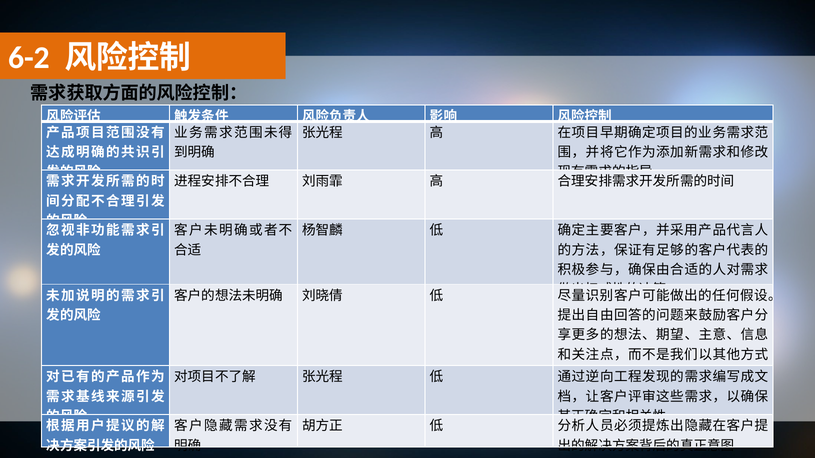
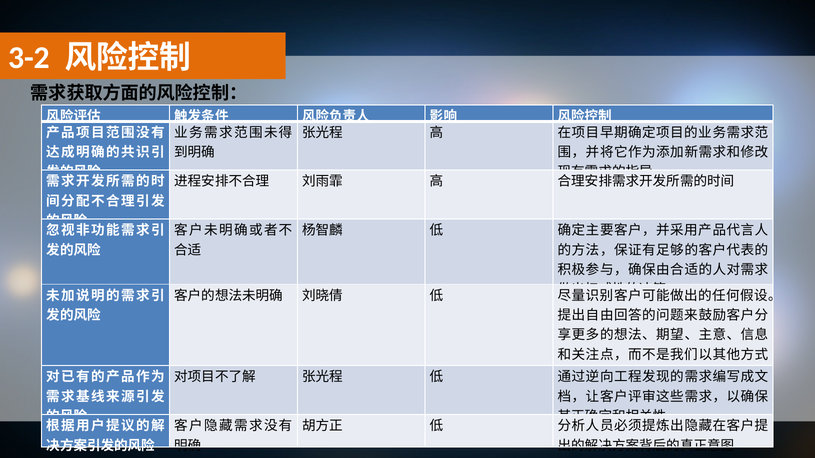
6-2: 6-2 -> 3-2
